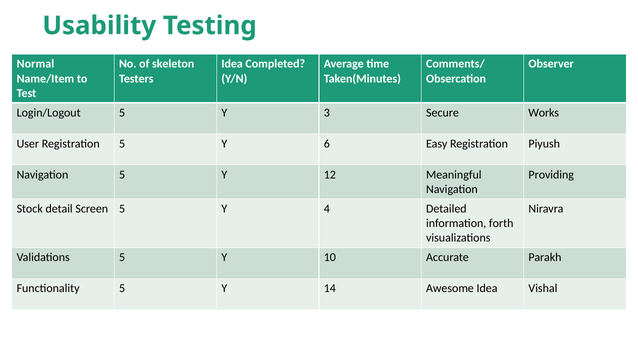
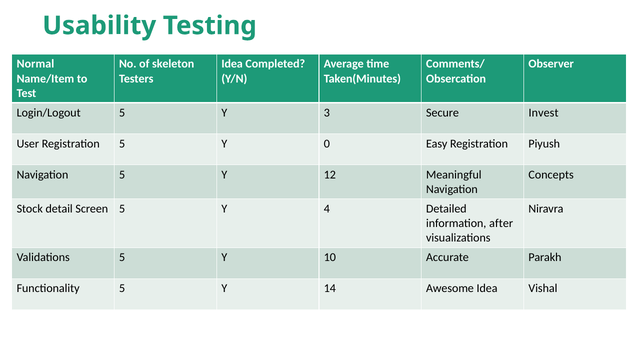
Works: Works -> Invest
6: 6 -> 0
Providing: Providing -> Concepts
forth: forth -> after
